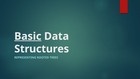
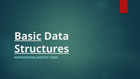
Structures underline: none -> present
